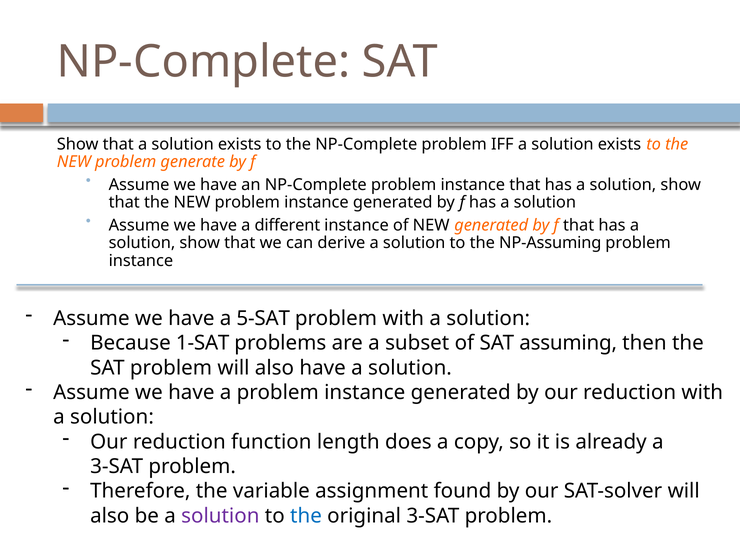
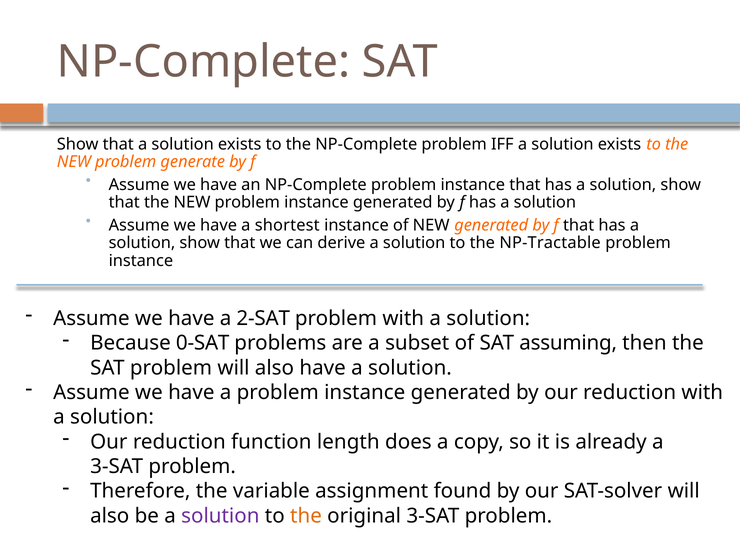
different: different -> shortest
NP-Assuming: NP-Assuming -> NP-Tractable
5-SAT: 5-SAT -> 2-SAT
1-SAT: 1-SAT -> 0-SAT
the at (306, 516) colour: blue -> orange
